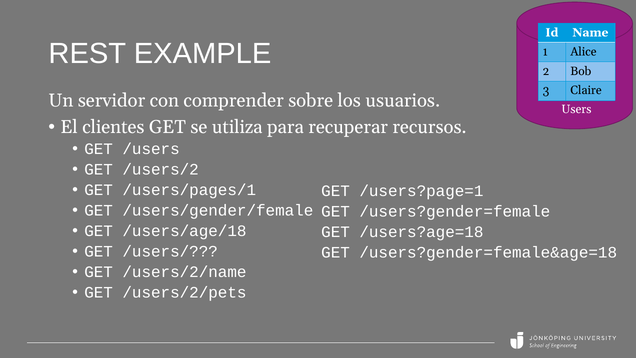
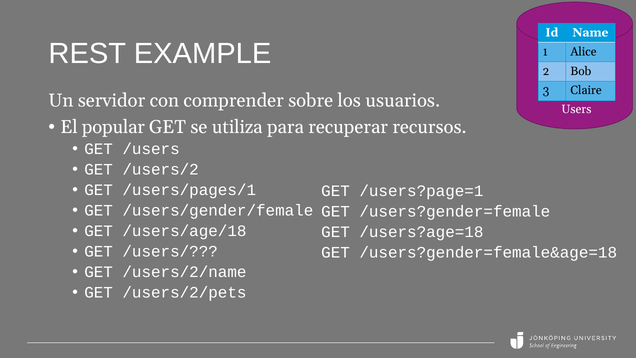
clientes: clientes -> popular
